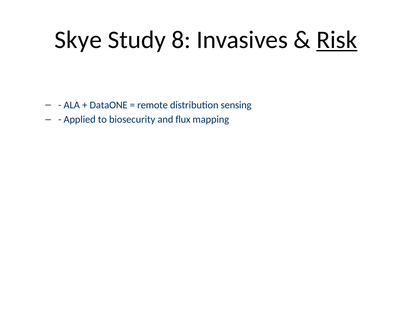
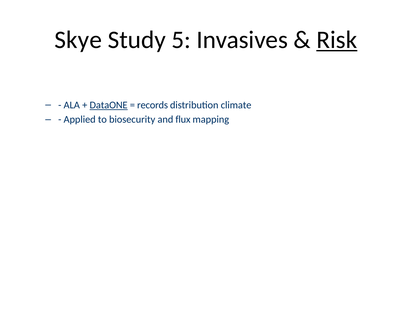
8: 8 -> 5
DataONE underline: none -> present
remote: remote -> records
sensing: sensing -> climate
